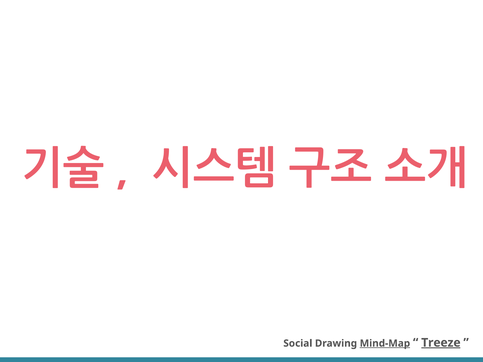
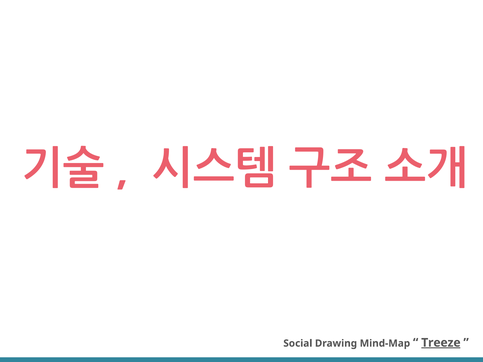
Mind-Map underline: present -> none
